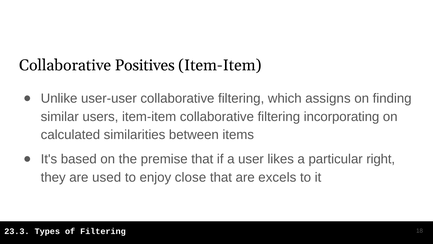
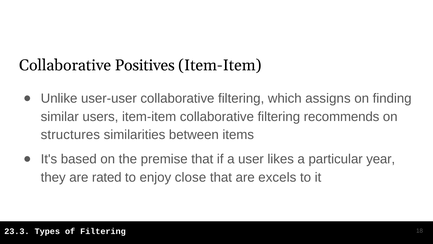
incorporating: incorporating -> recommends
calculated: calculated -> structures
right: right -> year
used: used -> rated
